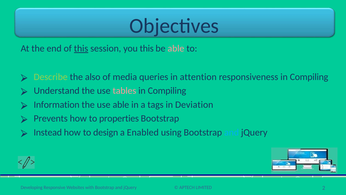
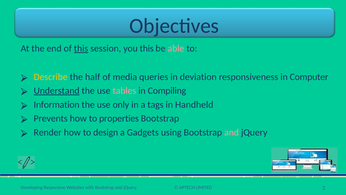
Describe colour: light green -> yellow
also: also -> half
attention: attention -> deviation
responsiveness in Compiling: Compiling -> Computer
Understand underline: none -> present
use able: able -> only
Deviation: Deviation -> Handheld
Instead: Instead -> Render
Enabled: Enabled -> Gadgets
and at (232, 132) colour: light blue -> pink
